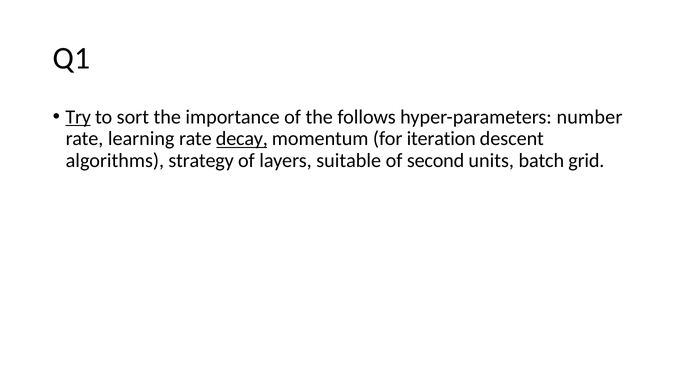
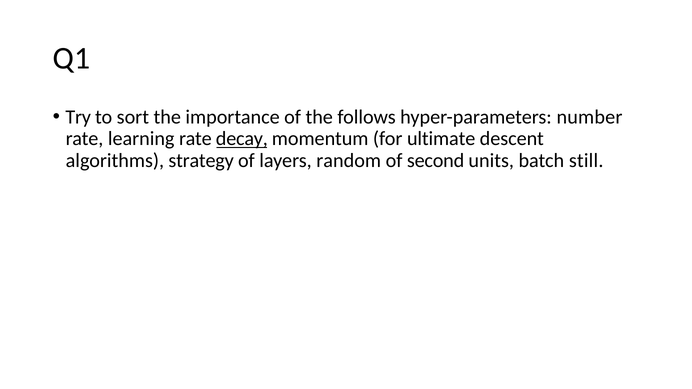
Try underline: present -> none
iteration: iteration -> ultimate
suitable: suitable -> random
grid: grid -> still
